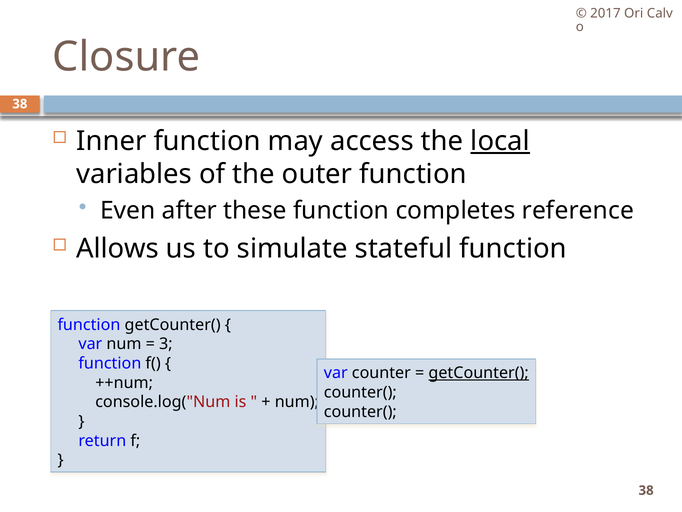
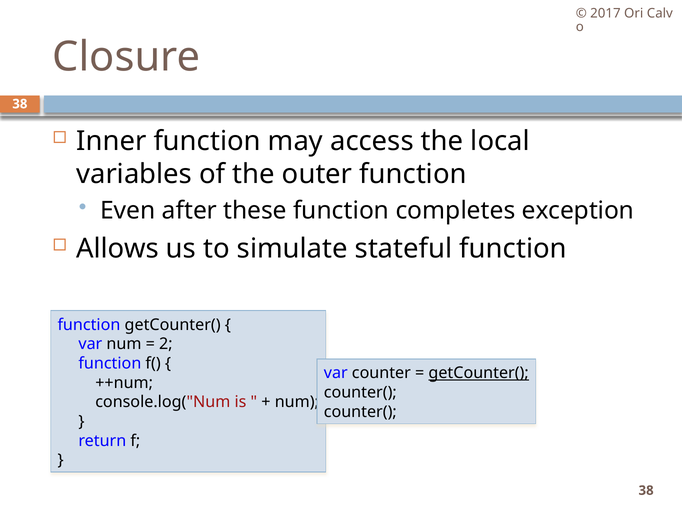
local underline: present -> none
reference: reference -> exception
3: 3 -> 2
